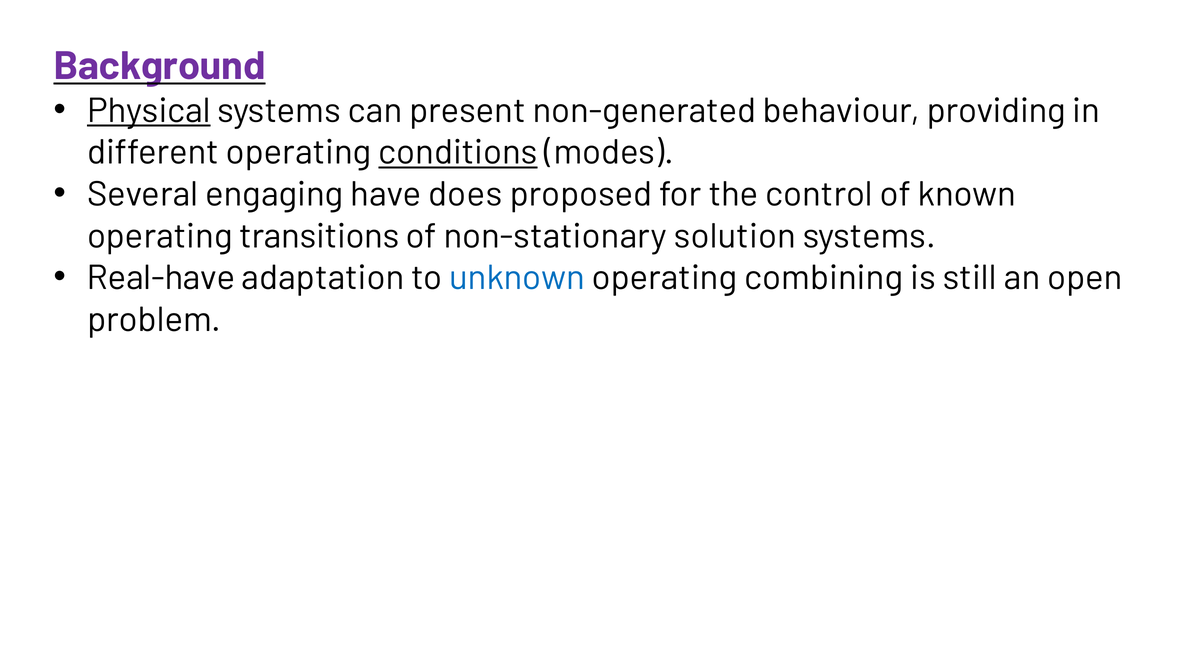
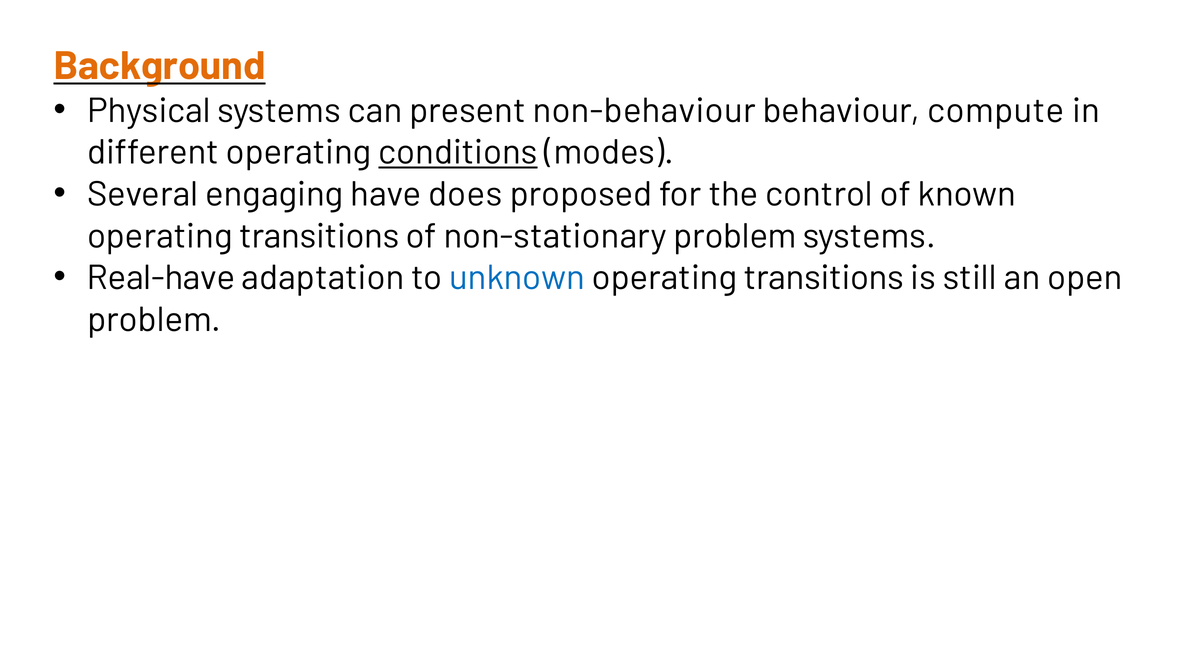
Background colour: purple -> orange
Physical underline: present -> none
non-generated: non-generated -> non-behaviour
providing: providing -> compute
non-stationary solution: solution -> problem
combining at (824, 278): combining -> transitions
